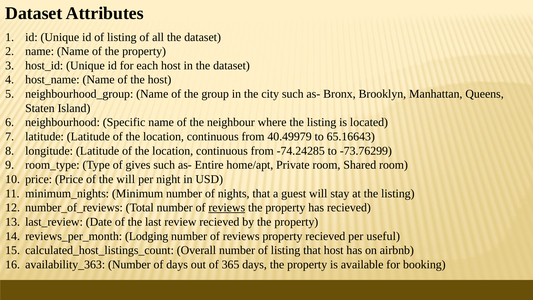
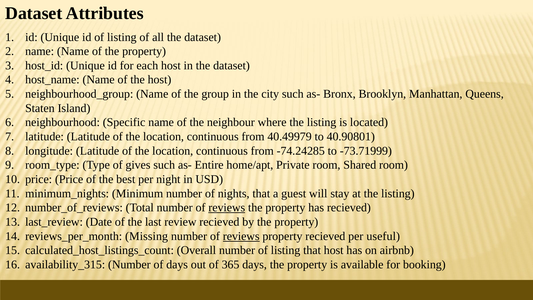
65.16643: 65.16643 -> 40.90801
-73.76299: -73.76299 -> -73.71999
the will: will -> best
Lodging: Lodging -> Missing
reviews at (241, 236) underline: none -> present
availability_363: availability_363 -> availability_315
